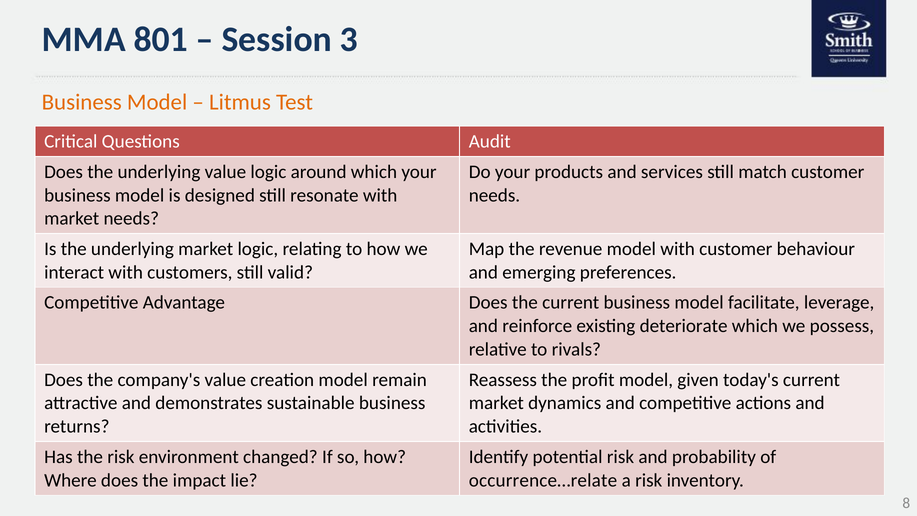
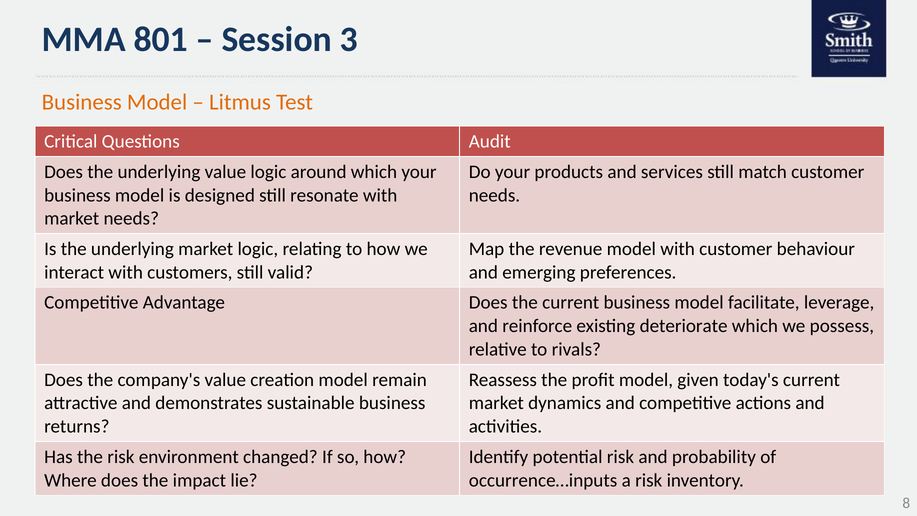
occurrence…relate: occurrence…relate -> occurrence…inputs
